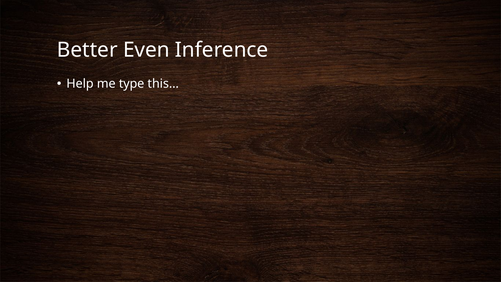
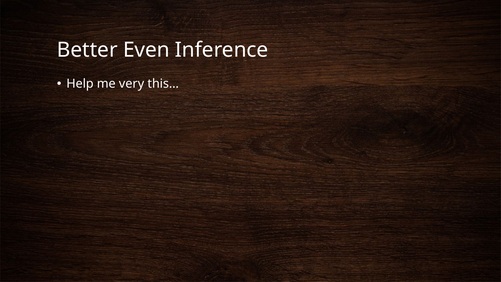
type: type -> very
